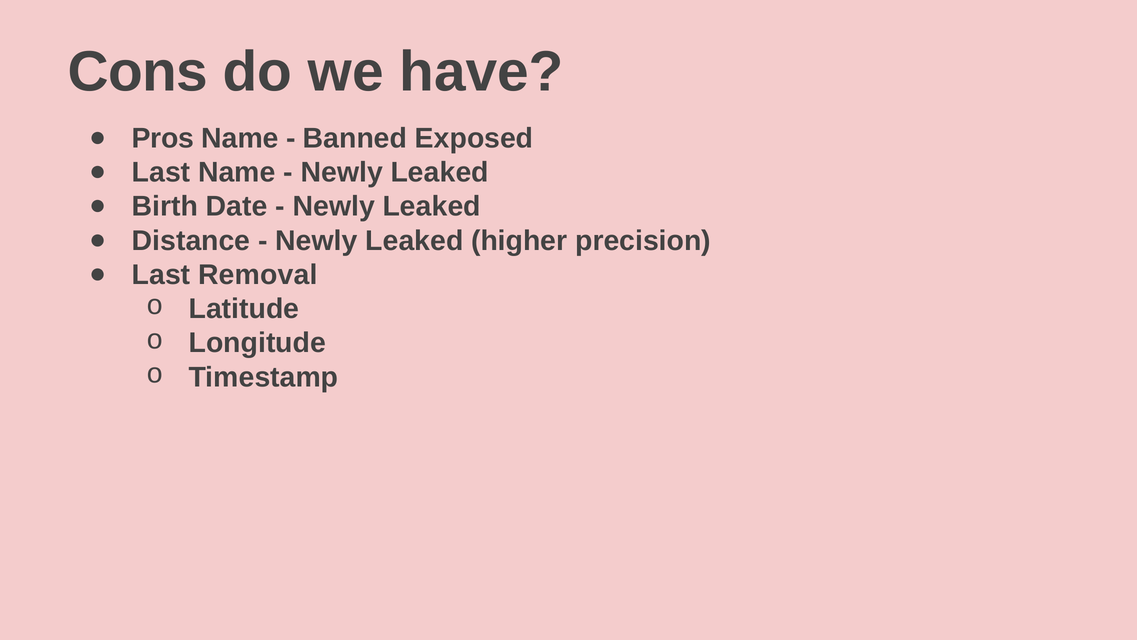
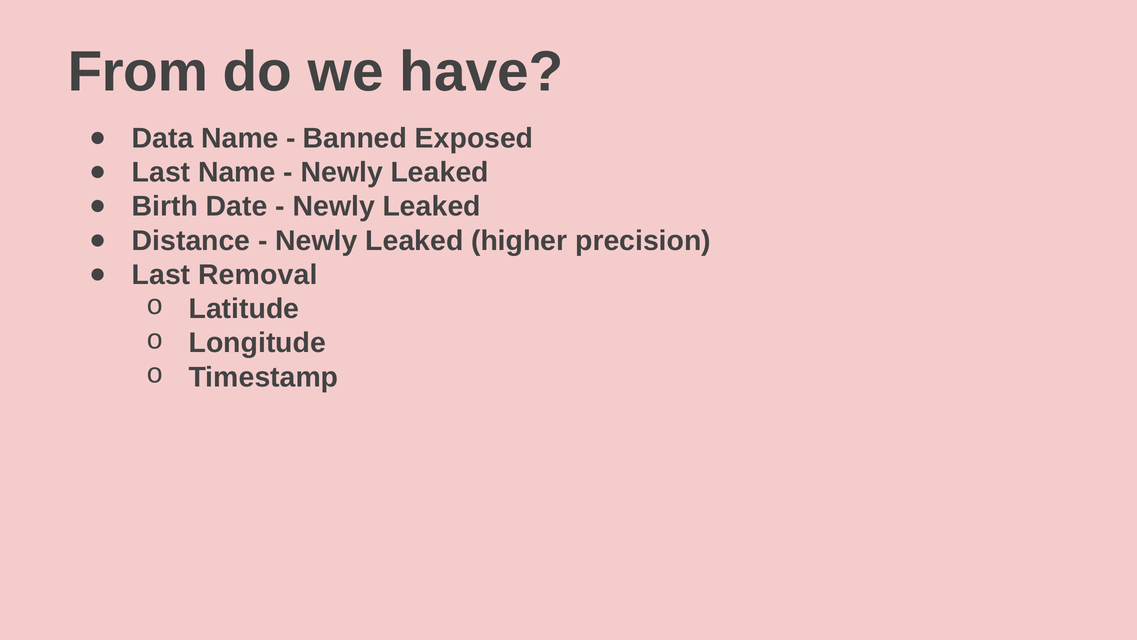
Cons: Cons -> From
Pros: Pros -> Data
